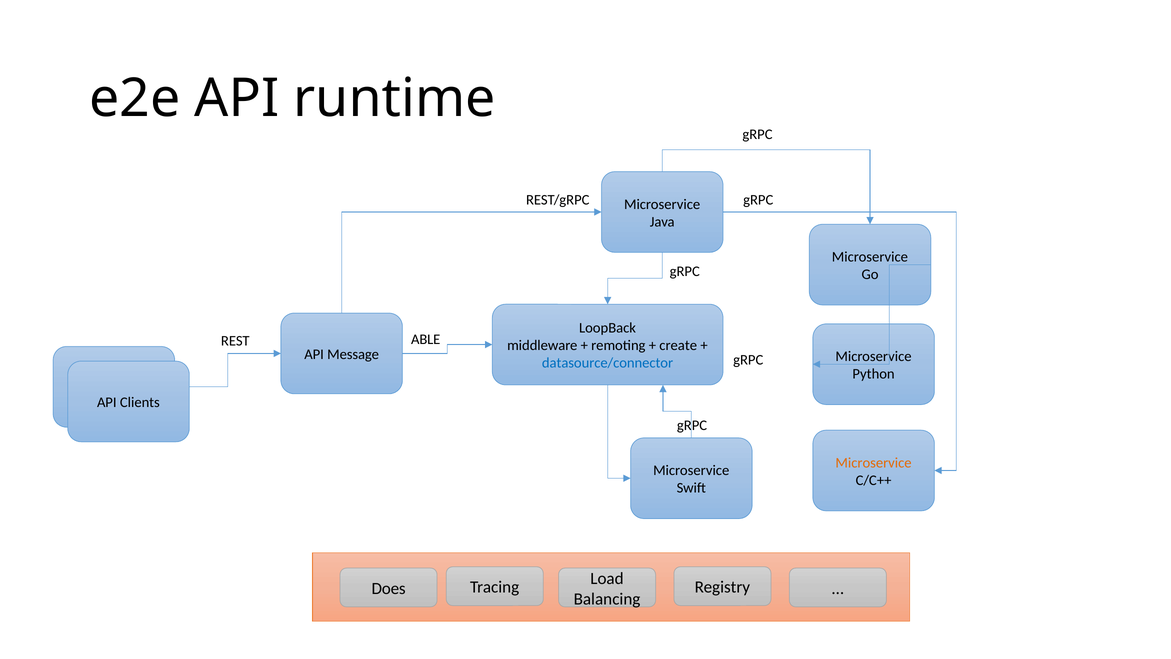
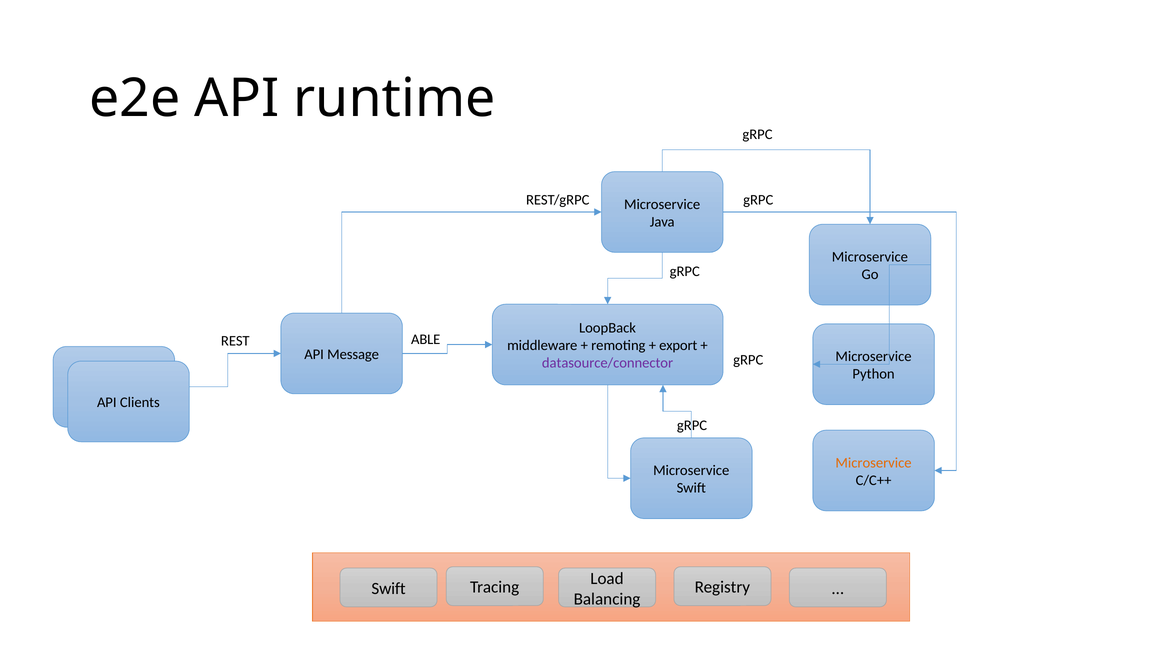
create: create -> export
datasource/connector colour: blue -> purple
Does at (389, 588): Does -> Swift
